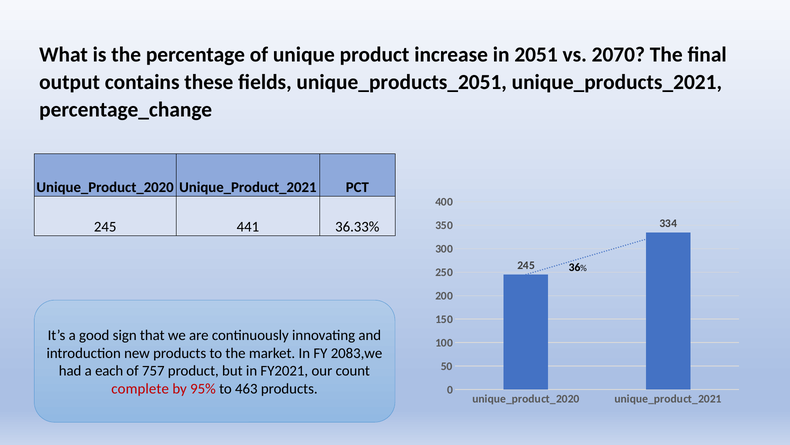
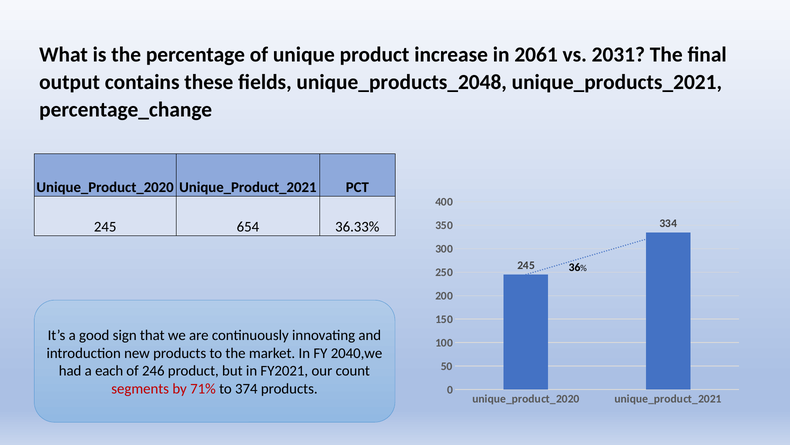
2051: 2051 -> 2061
2070: 2070 -> 2031
unique_products_2051: unique_products_2051 -> unique_products_2048
441: 441 -> 654
2083,we: 2083,we -> 2040,we
757: 757 -> 246
complete: complete -> segments
95%: 95% -> 71%
463: 463 -> 374
